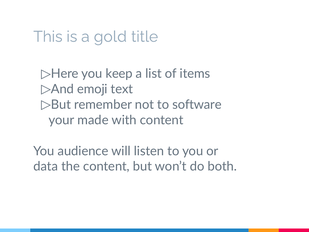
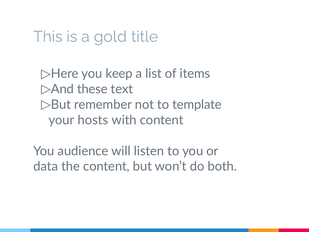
emoji: emoji -> these
software: software -> template
made: made -> hosts
